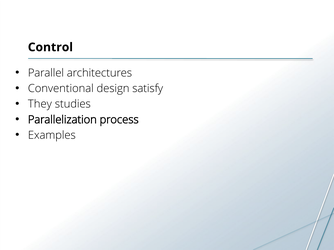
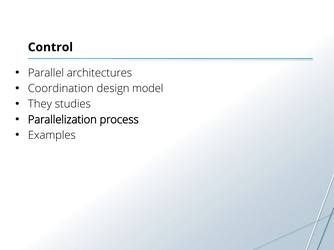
Conventional: Conventional -> Coordination
satisfy: satisfy -> model
